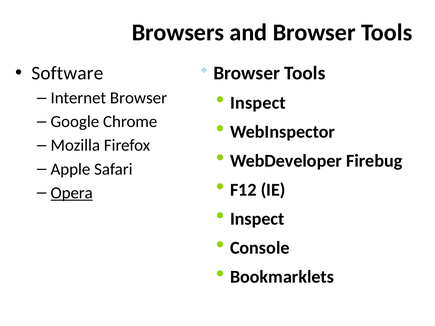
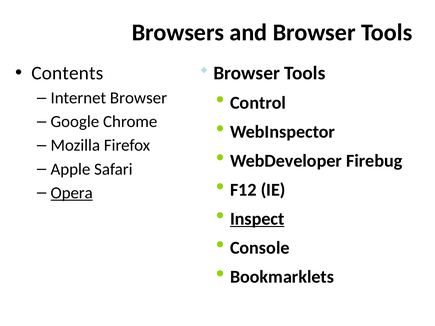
Software: Software -> Contents
Inspect at (258, 103): Inspect -> Control
Inspect at (257, 219) underline: none -> present
